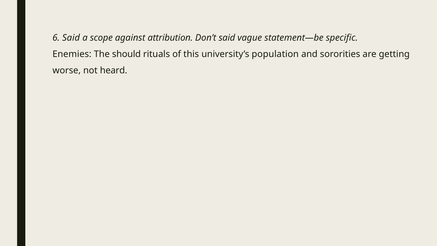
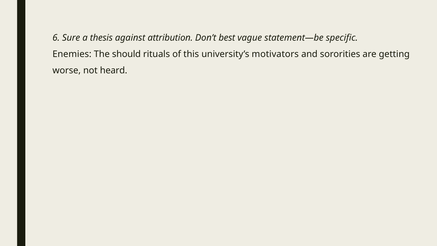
6 Said: Said -> Sure
scope: scope -> thesis
Don’t said: said -> best
population: population -> motivators
